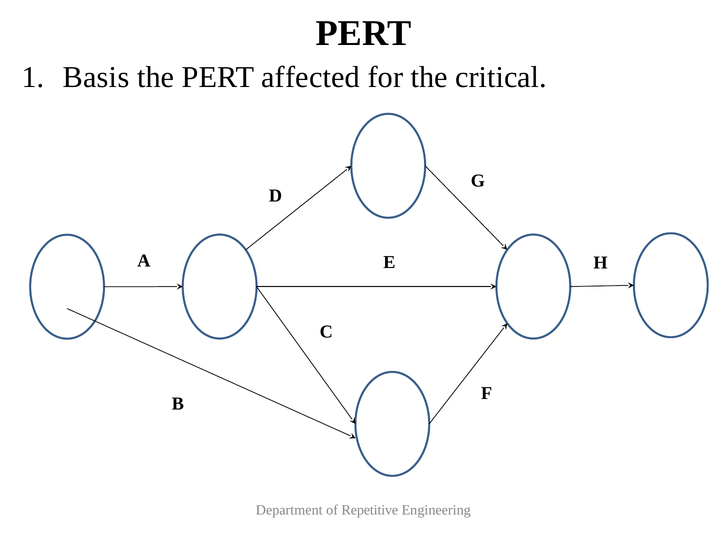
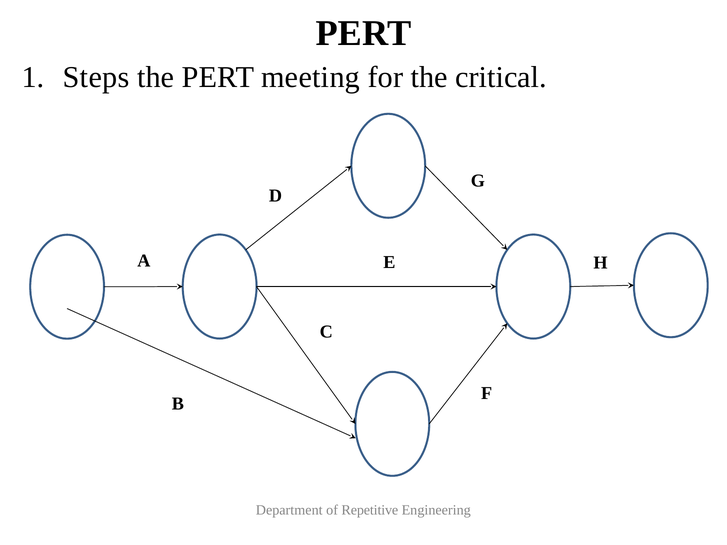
Basis: Basis -> Steps
affected: affected -> meeting
